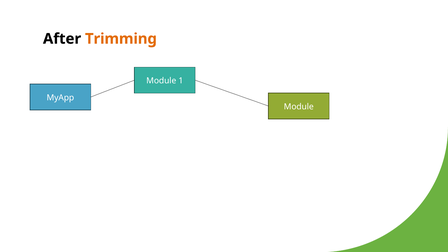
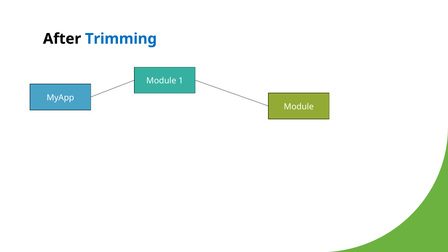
Trimming colour: orange -> blue
